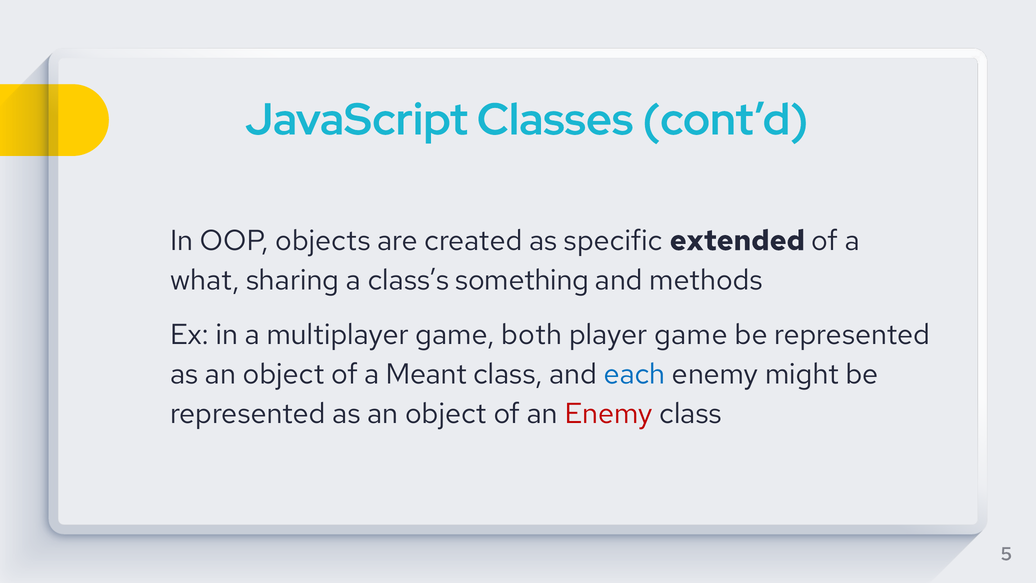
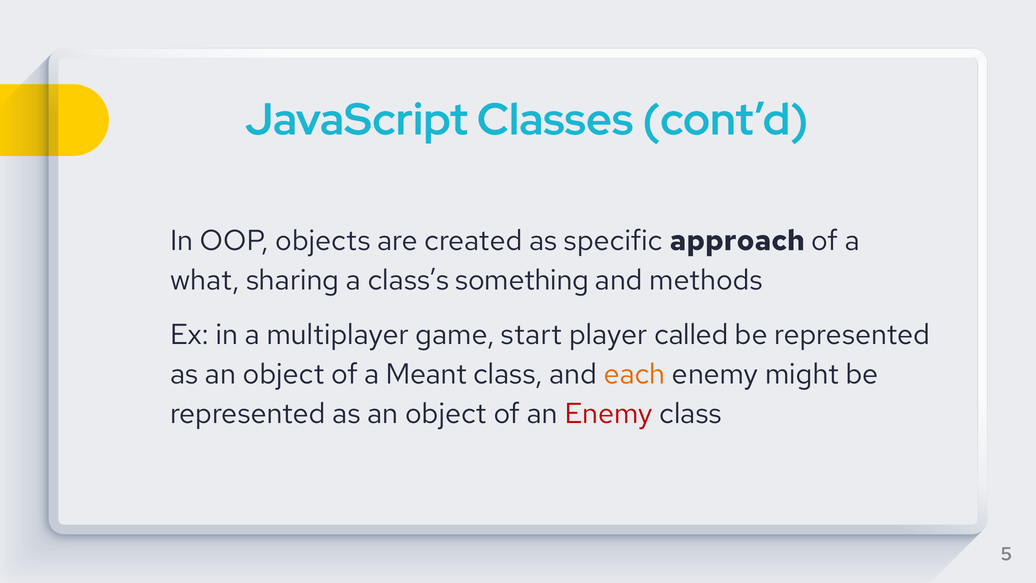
extended: extended -> approach
both: both -> start
player game: game -> called
each colour: blue -> orange
